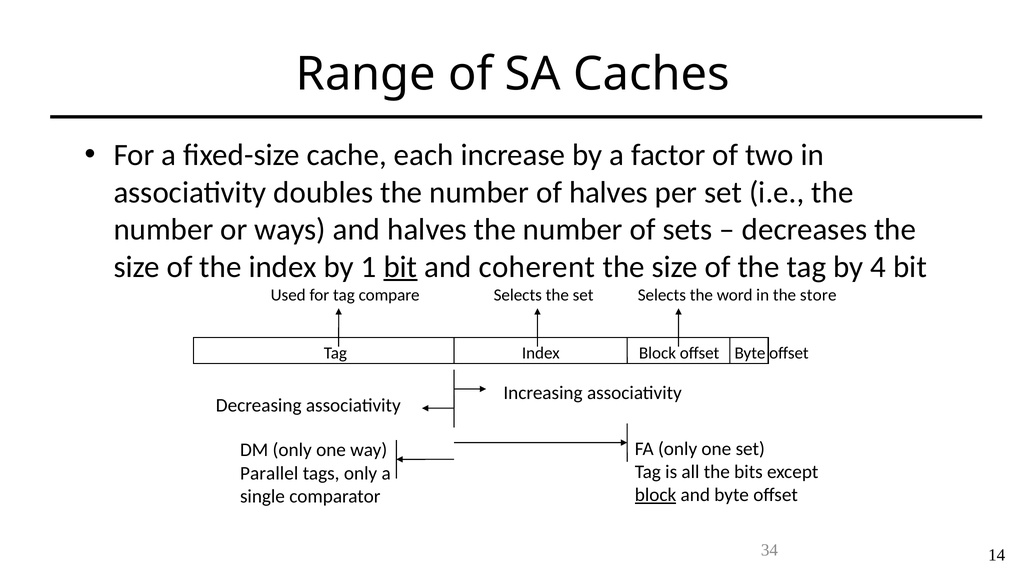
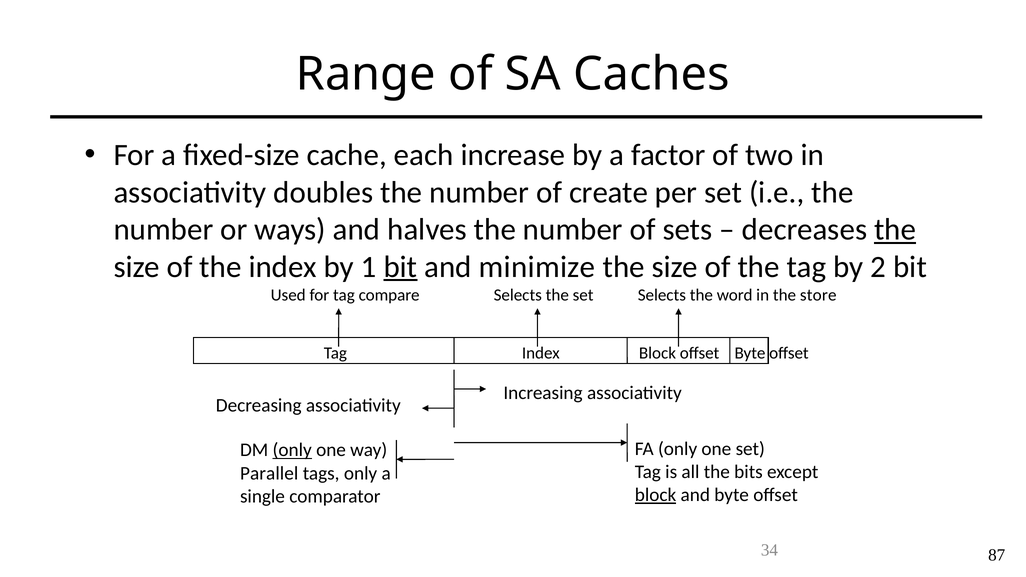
of halves: halves -> create
the at (895, 230) underline: none -> present
coherent: coherent -> minimize
4: 4 -> 2
only at (292, 450) underline: none -> present
14: 14 -> 87
